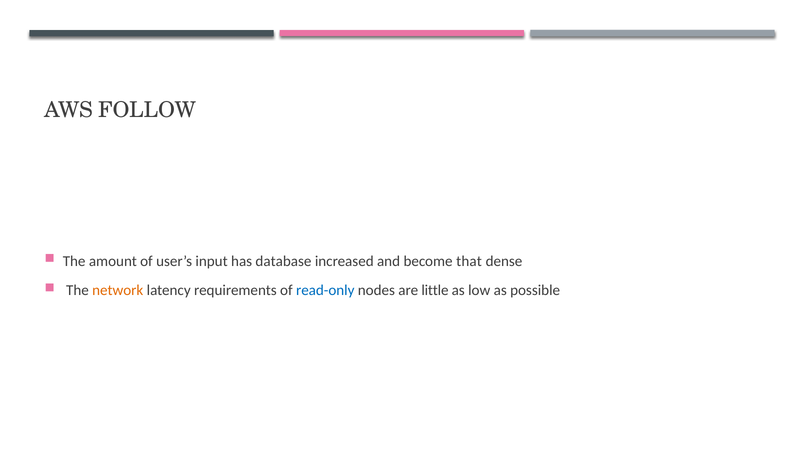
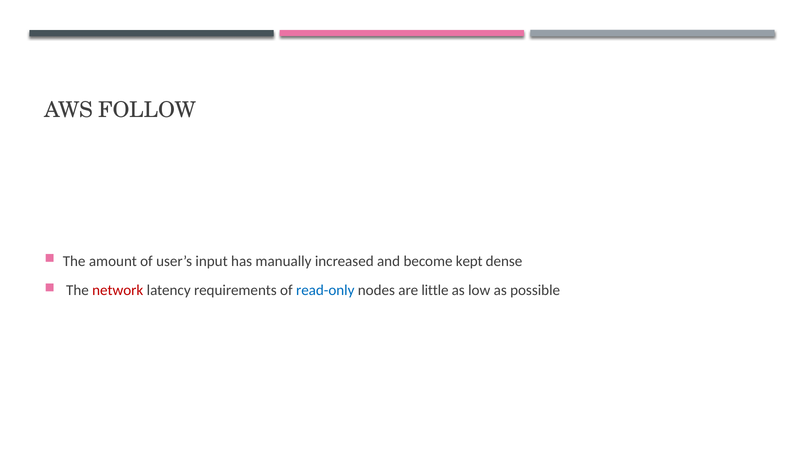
database: database -> manually
that: that -> kept
network colour: orange -> red
